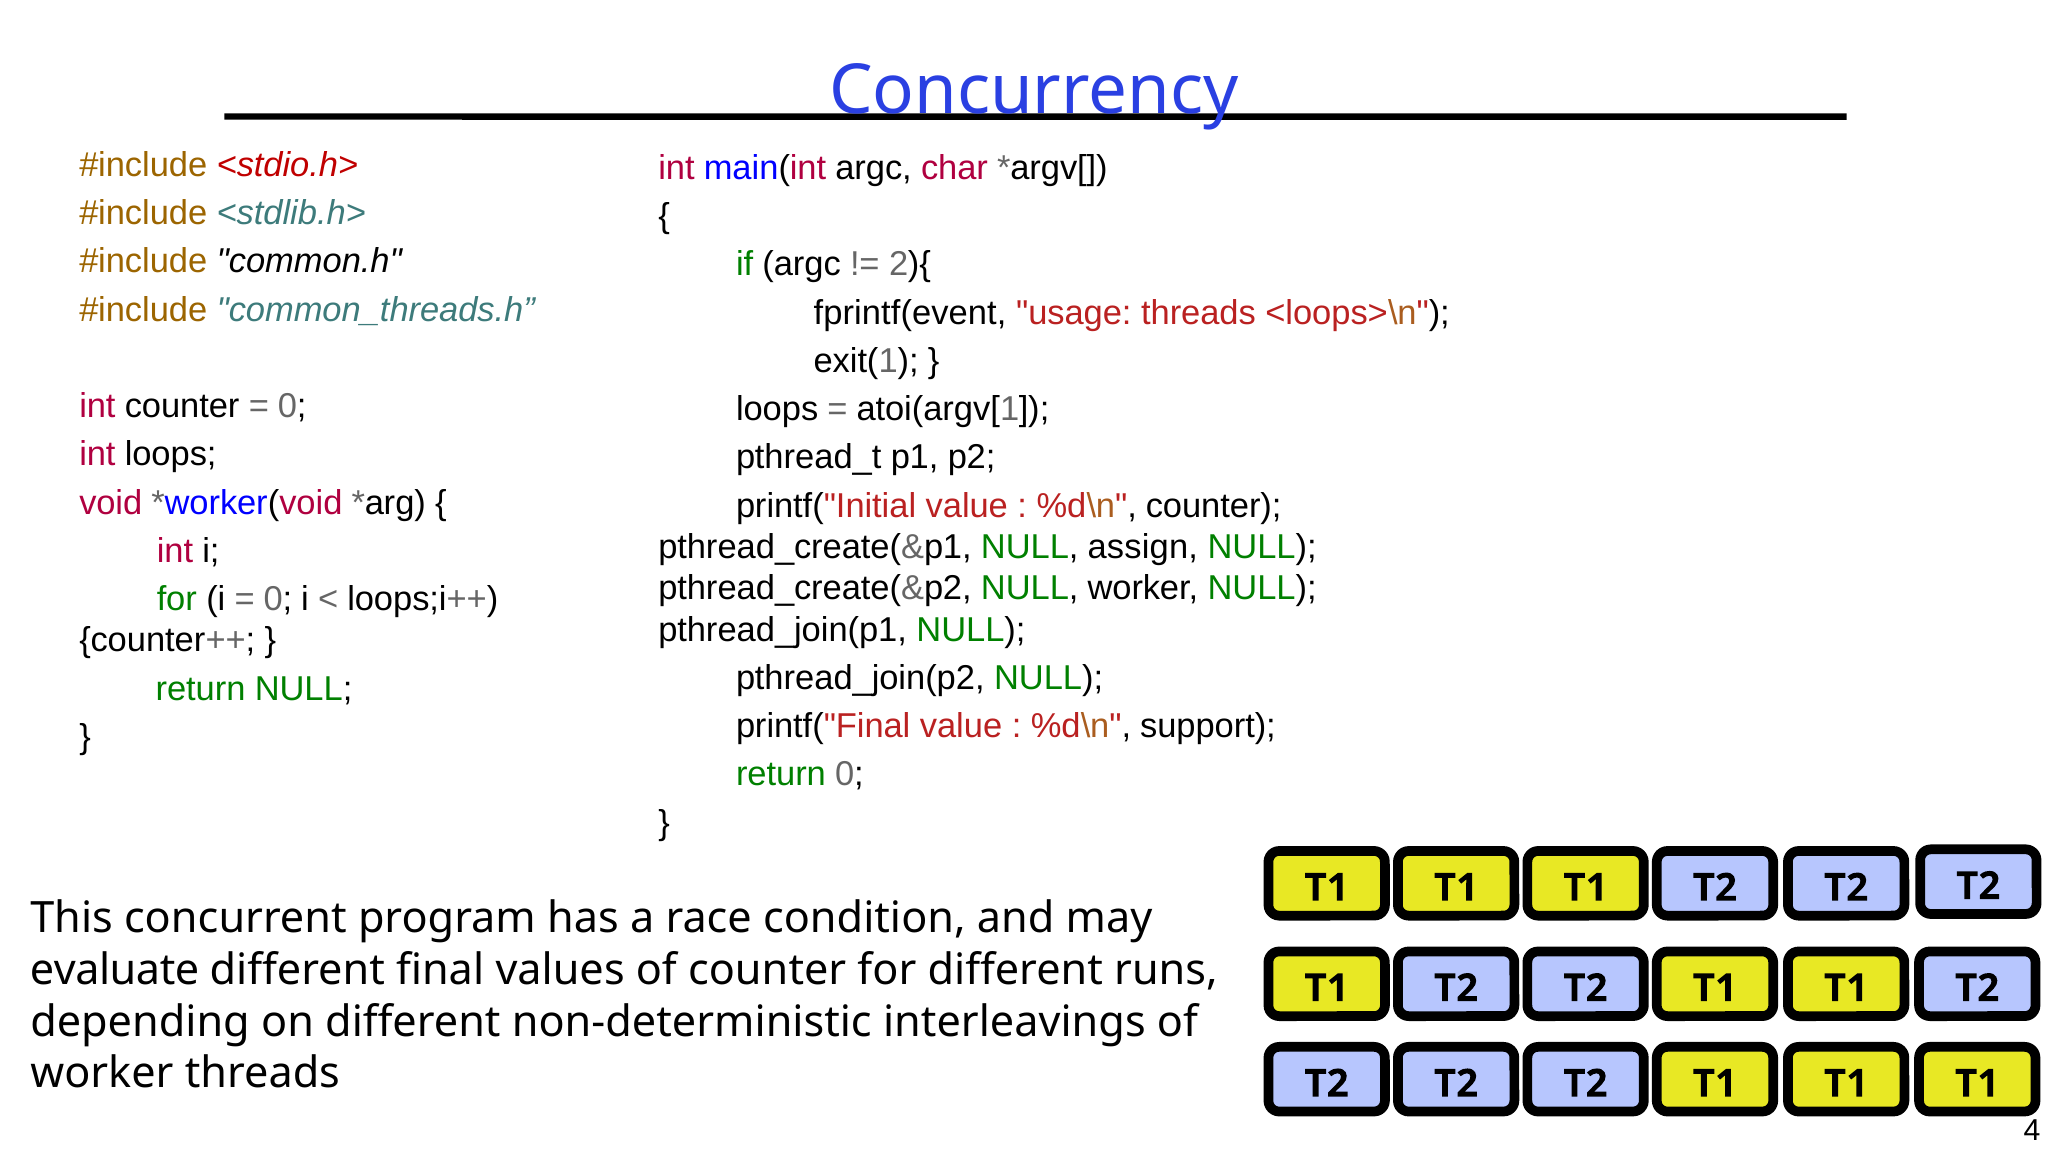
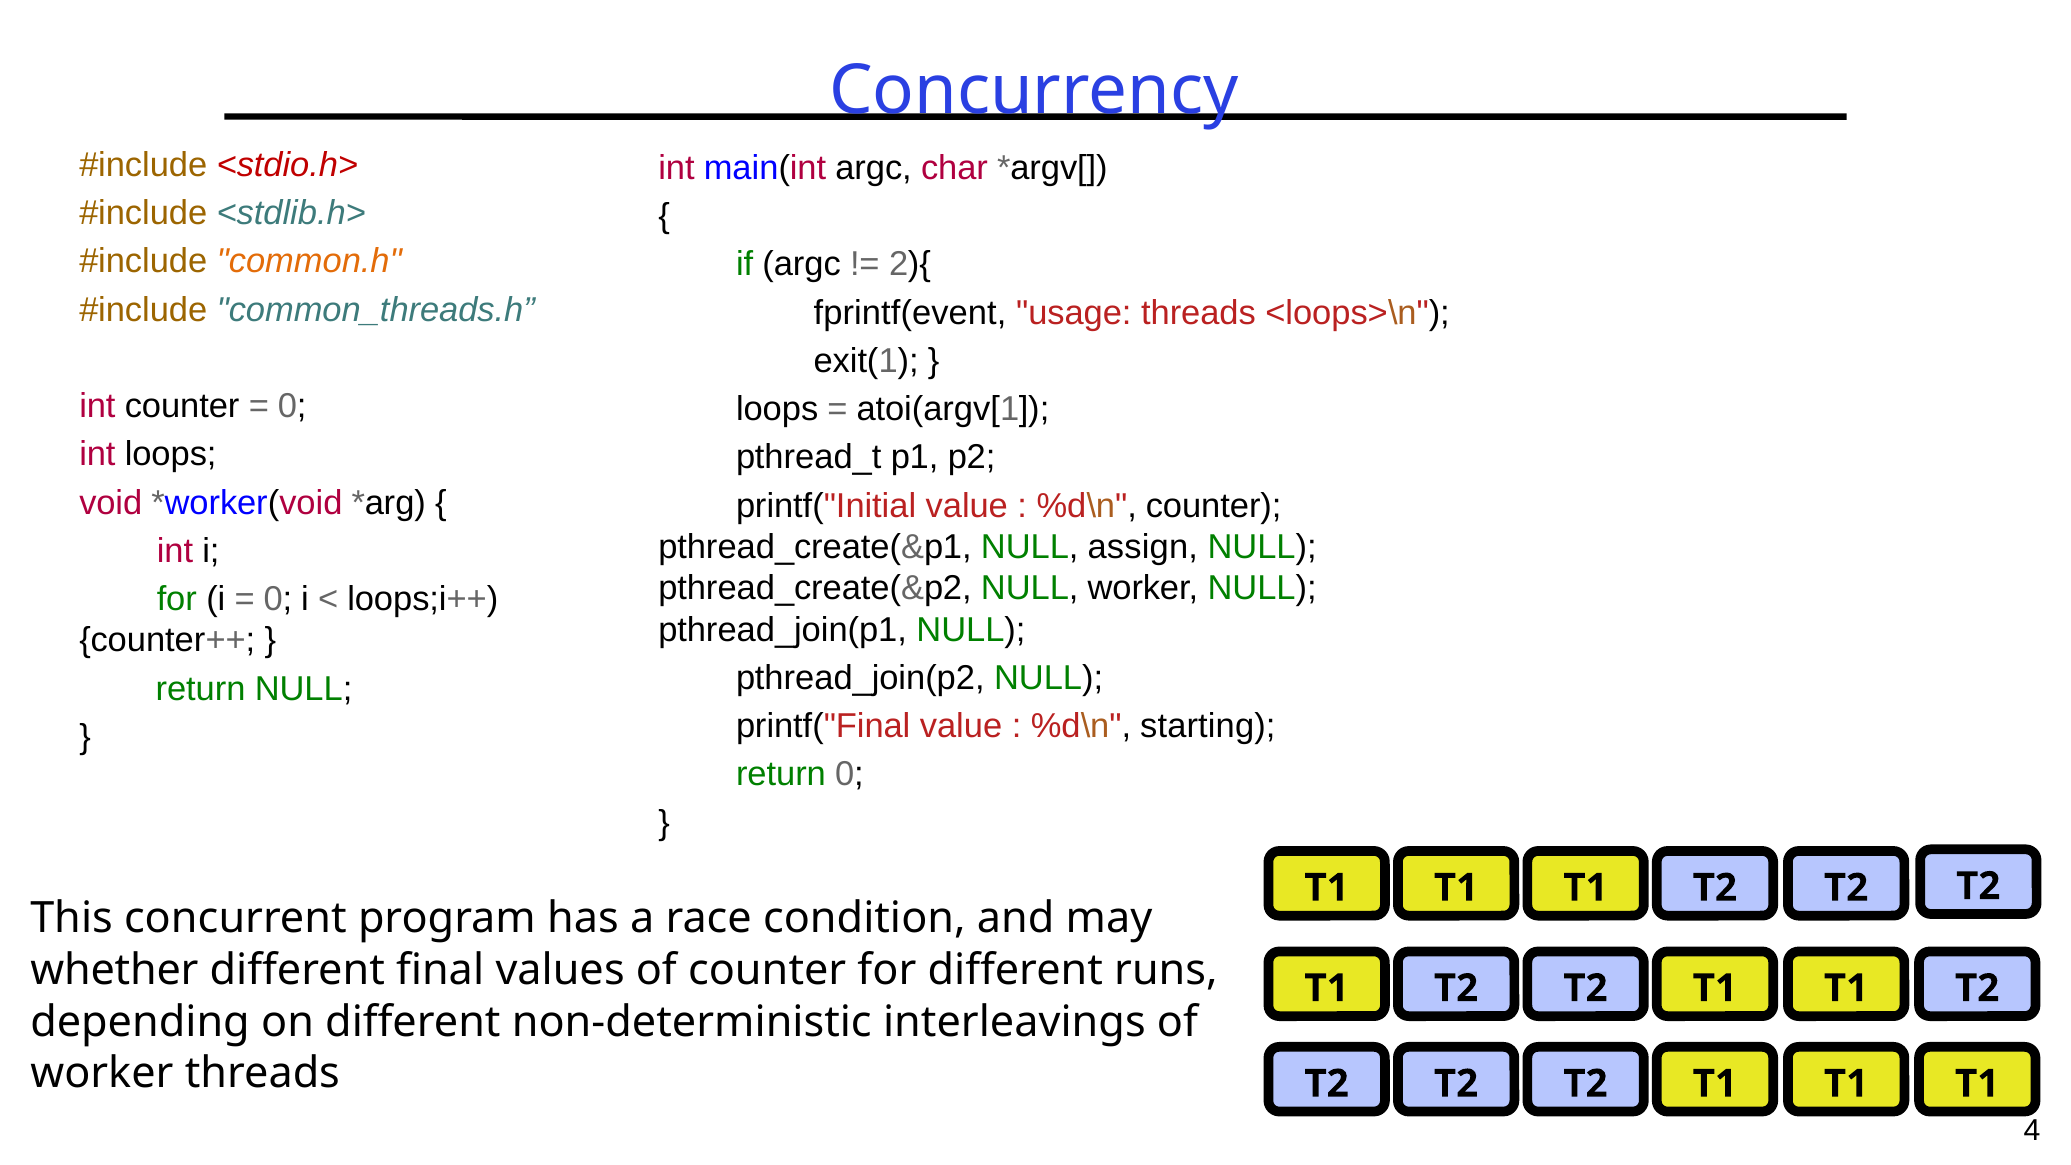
common.h colour: black -> orange
support: support -> starting
evaluate: evaluate -> whether
